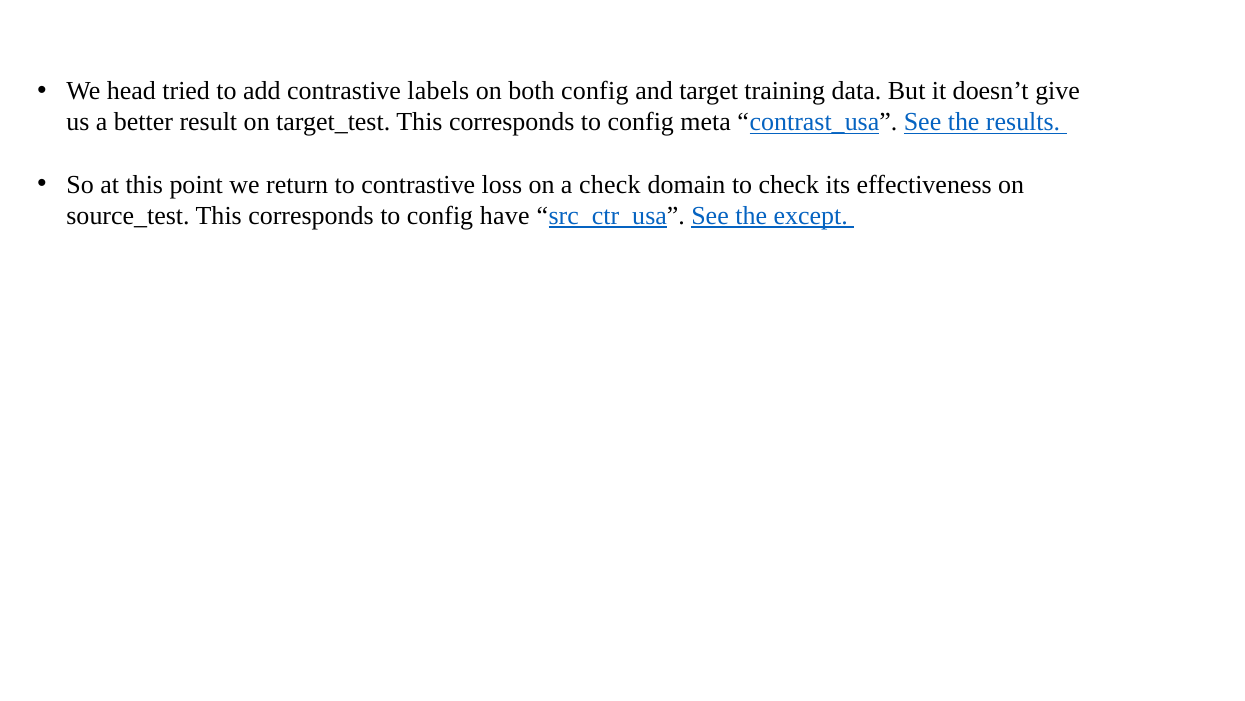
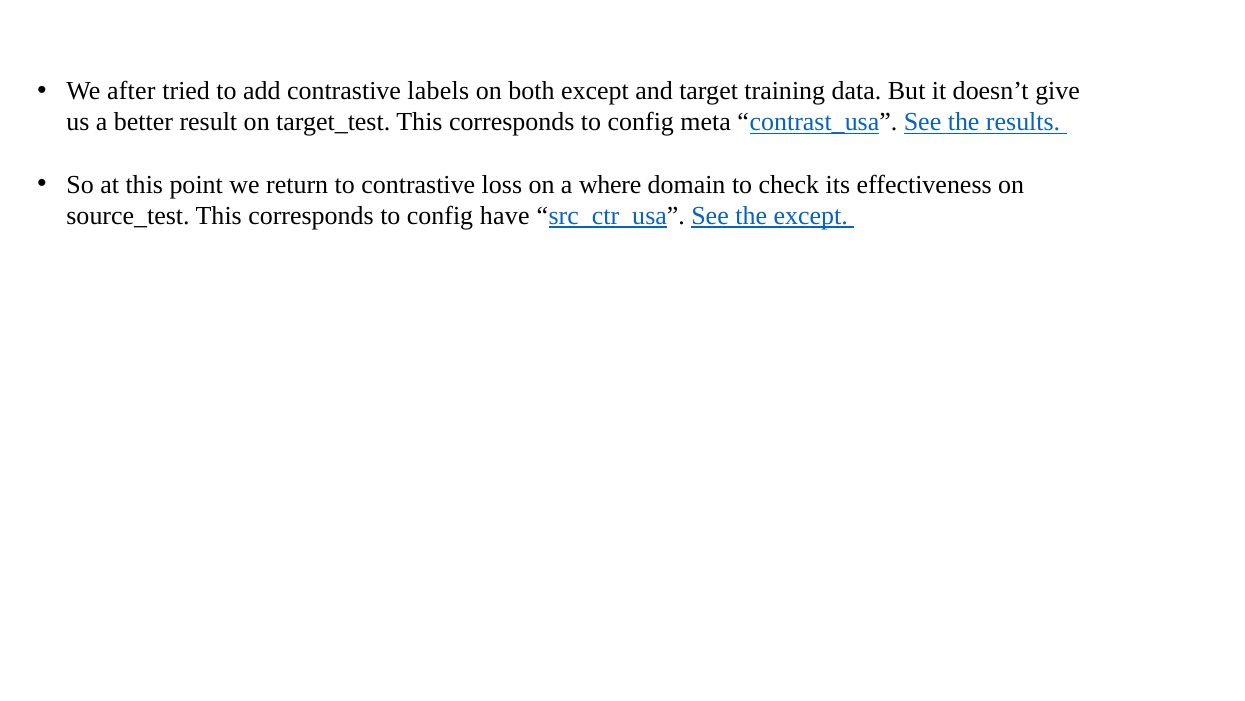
head: head -> after
both config: config -> except
a check: check -> where
